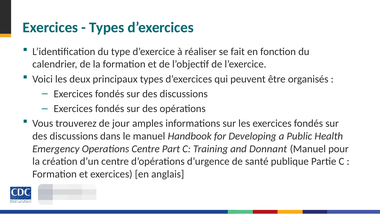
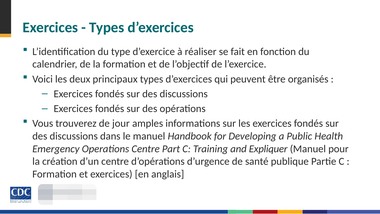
Donnant: Donnant -> Expliquer
